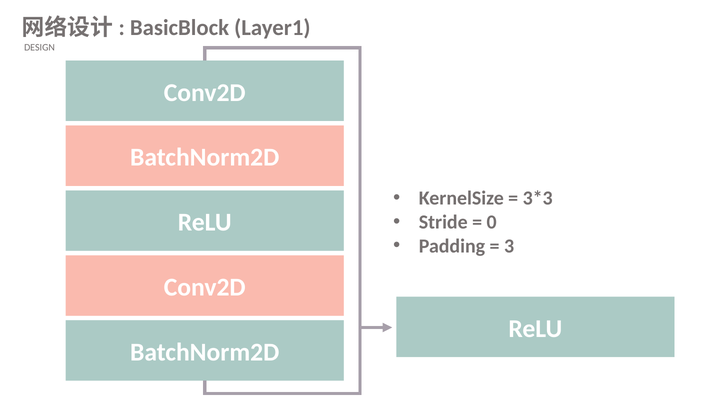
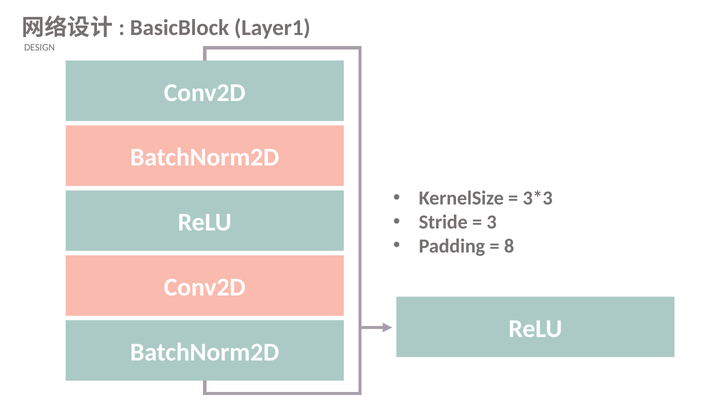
0: 0 -> 3
3: 3 -> 8
